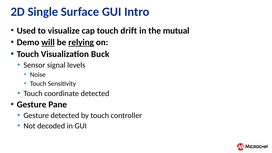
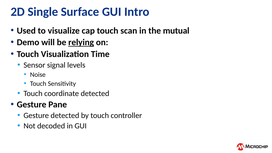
drift: drift -> scan
will underline: present -> none
Buck: Buck -> Time
